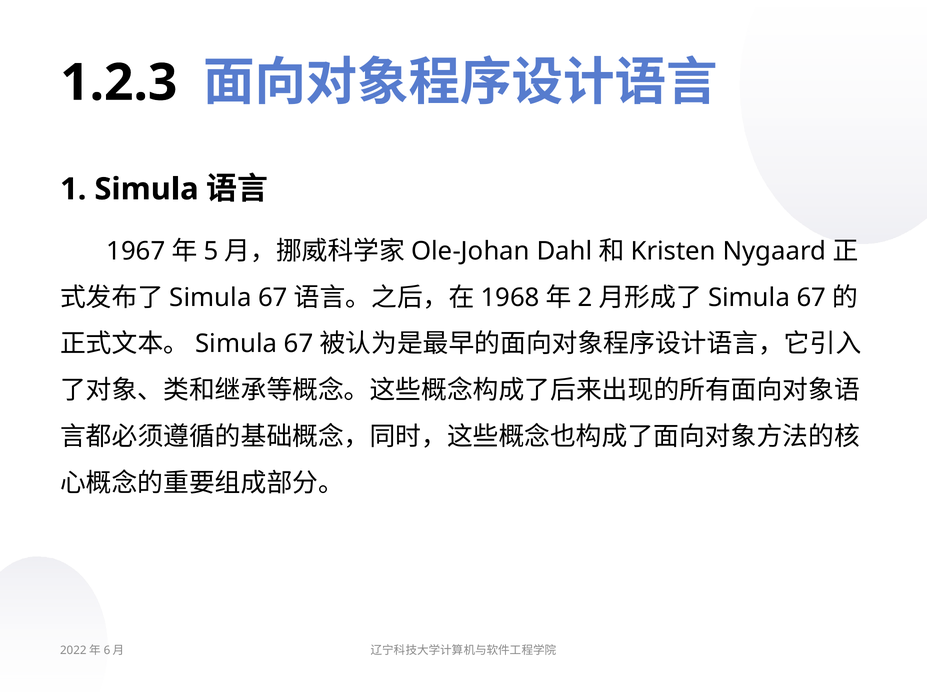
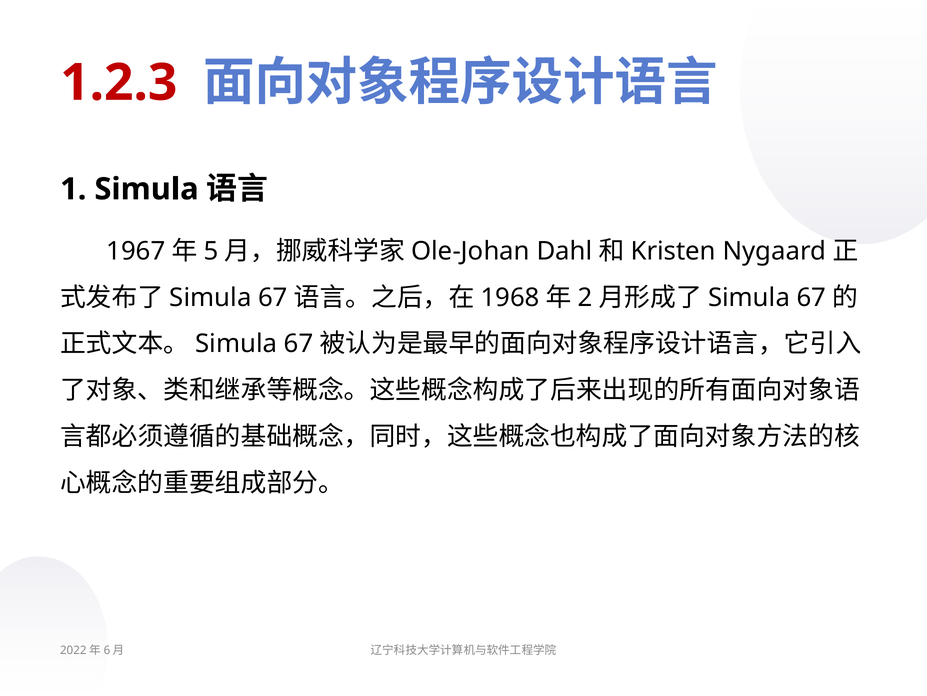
1.2.3 colour: black -> red
